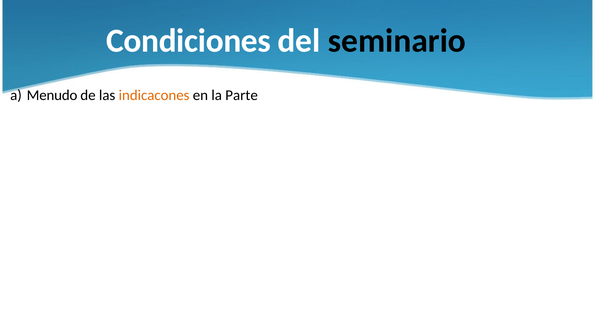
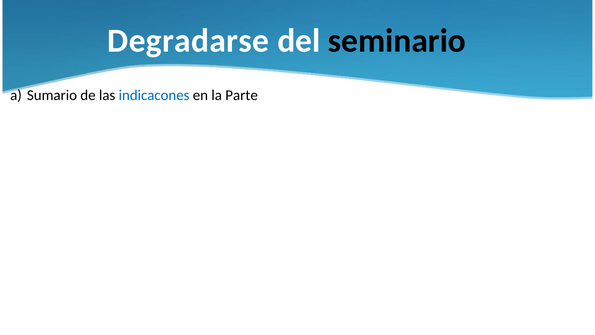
Condiciones: Condiciones -> Degradarse
Menudo: Menudo -> Sumario
indicacones colour: orange -> blue
